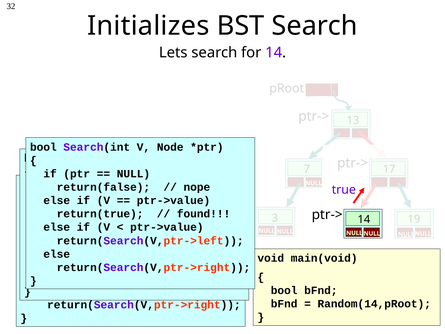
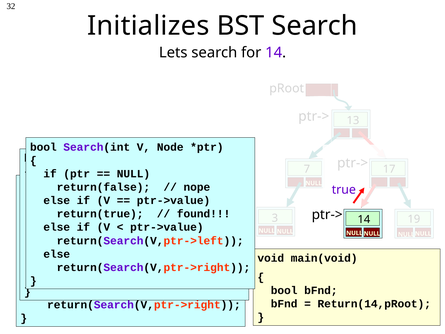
Random(14,pRoot: Random(14,pRoot -> Return(14,pRoot
